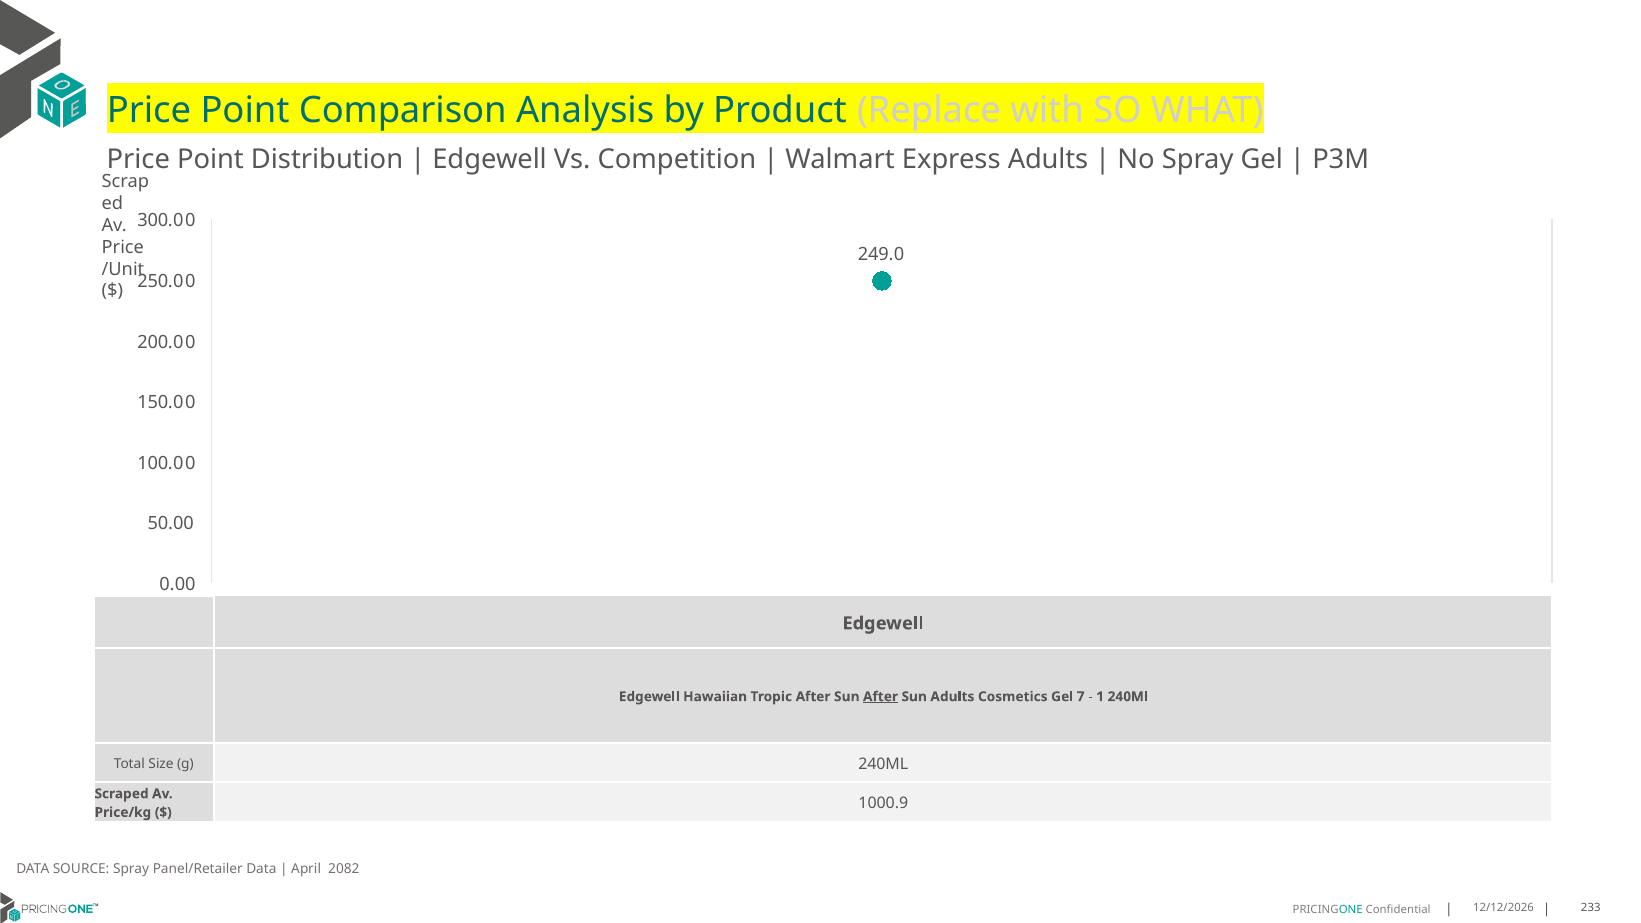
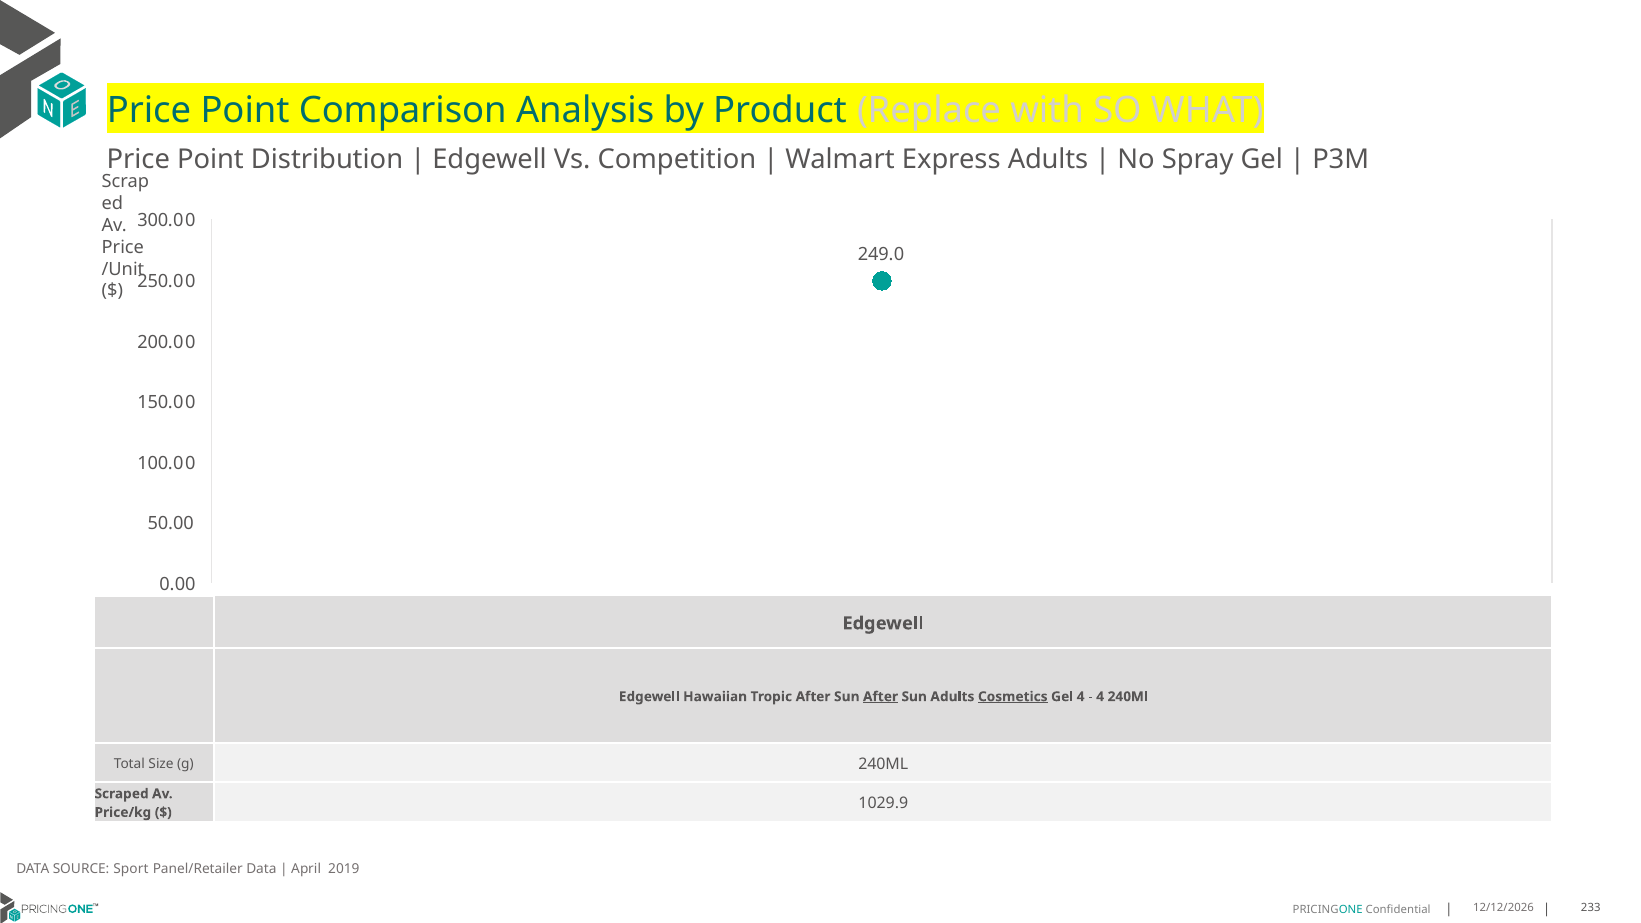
Cosmetics underline: none -> present
Gel 7: 7 -> 4
1 at (1100, 697): 1 -> 4
1000.9: 1000.9 -> 1029.9
SOURCE Spray: Spray -> Sport
2082: 2082 -> 2019
